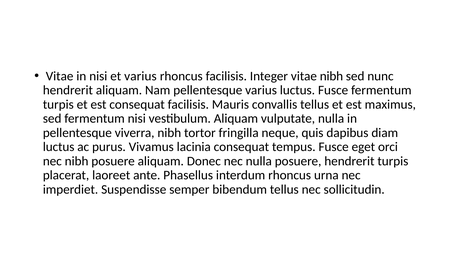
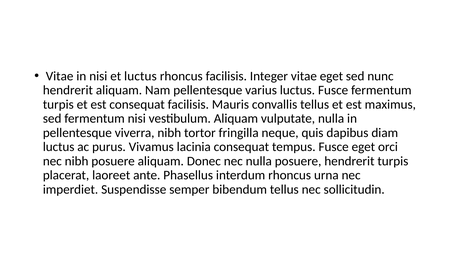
et varius: varius -> luctus
vitae nibh: nibh -> eget
